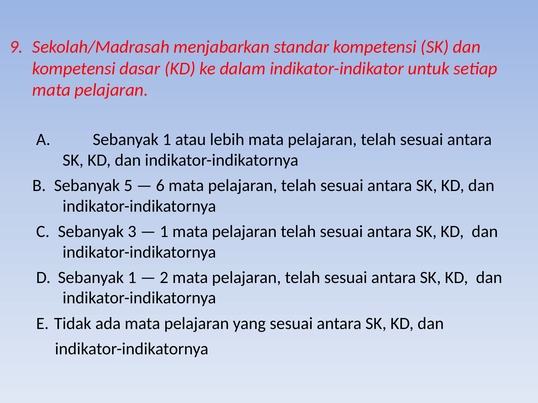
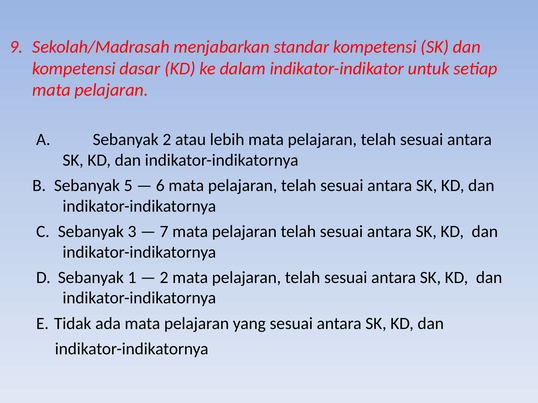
A Sebanyak 1: 1 -> 2
1 at (164, 232): 1 -> 7
